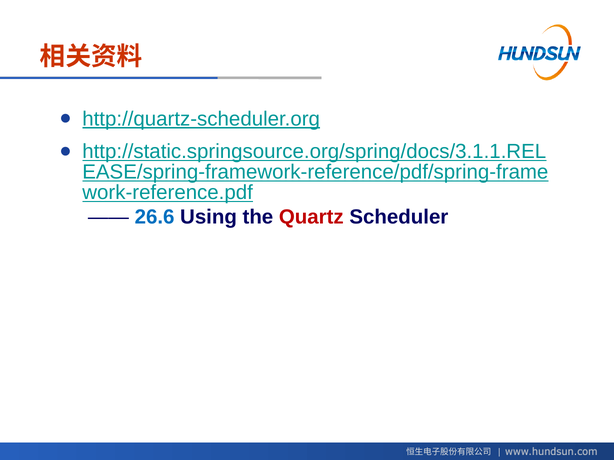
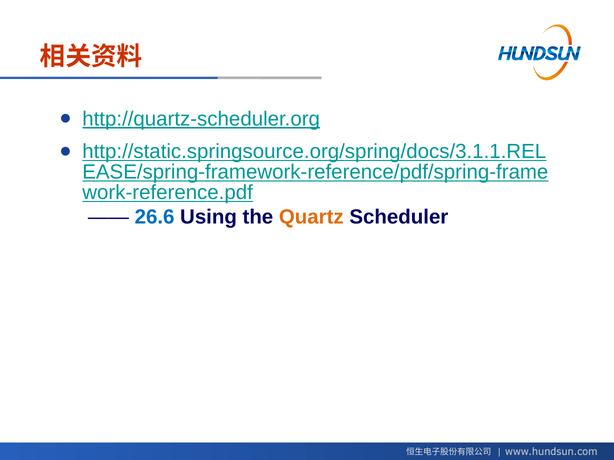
Quartz colour: red -> orange
